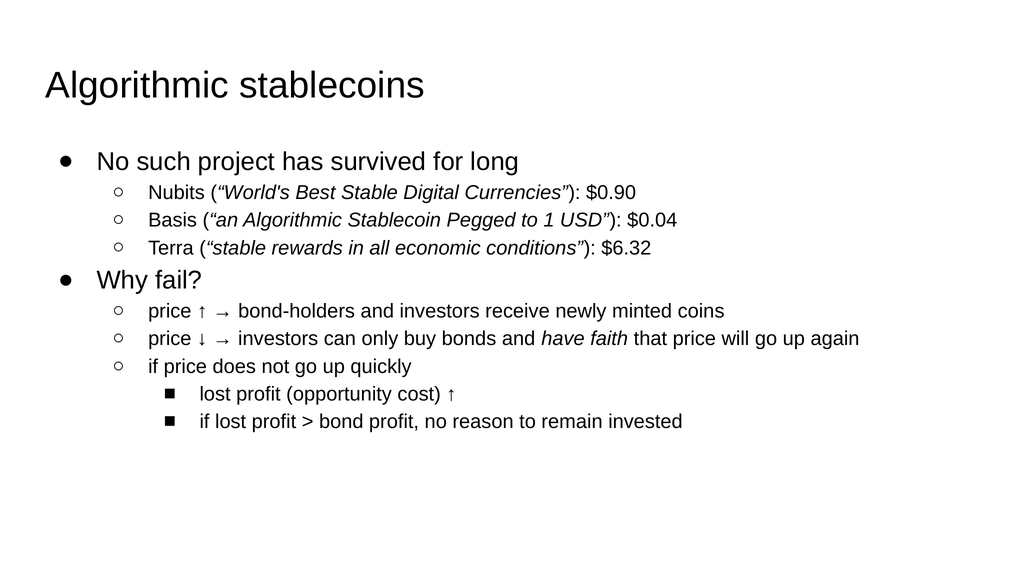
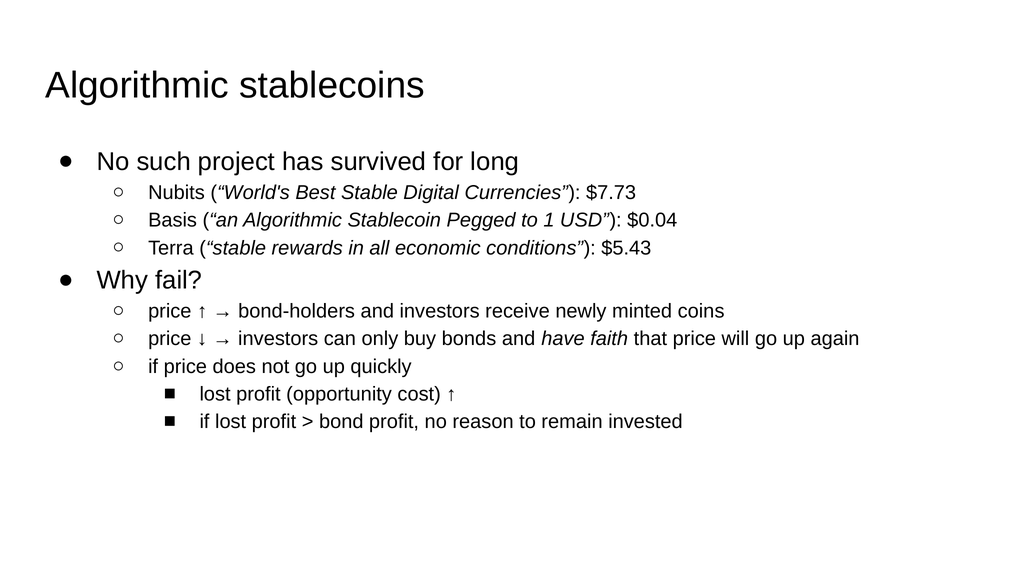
$0.90: $0.90 -> $7.73
$6.32: $6.32 -> $5.43
